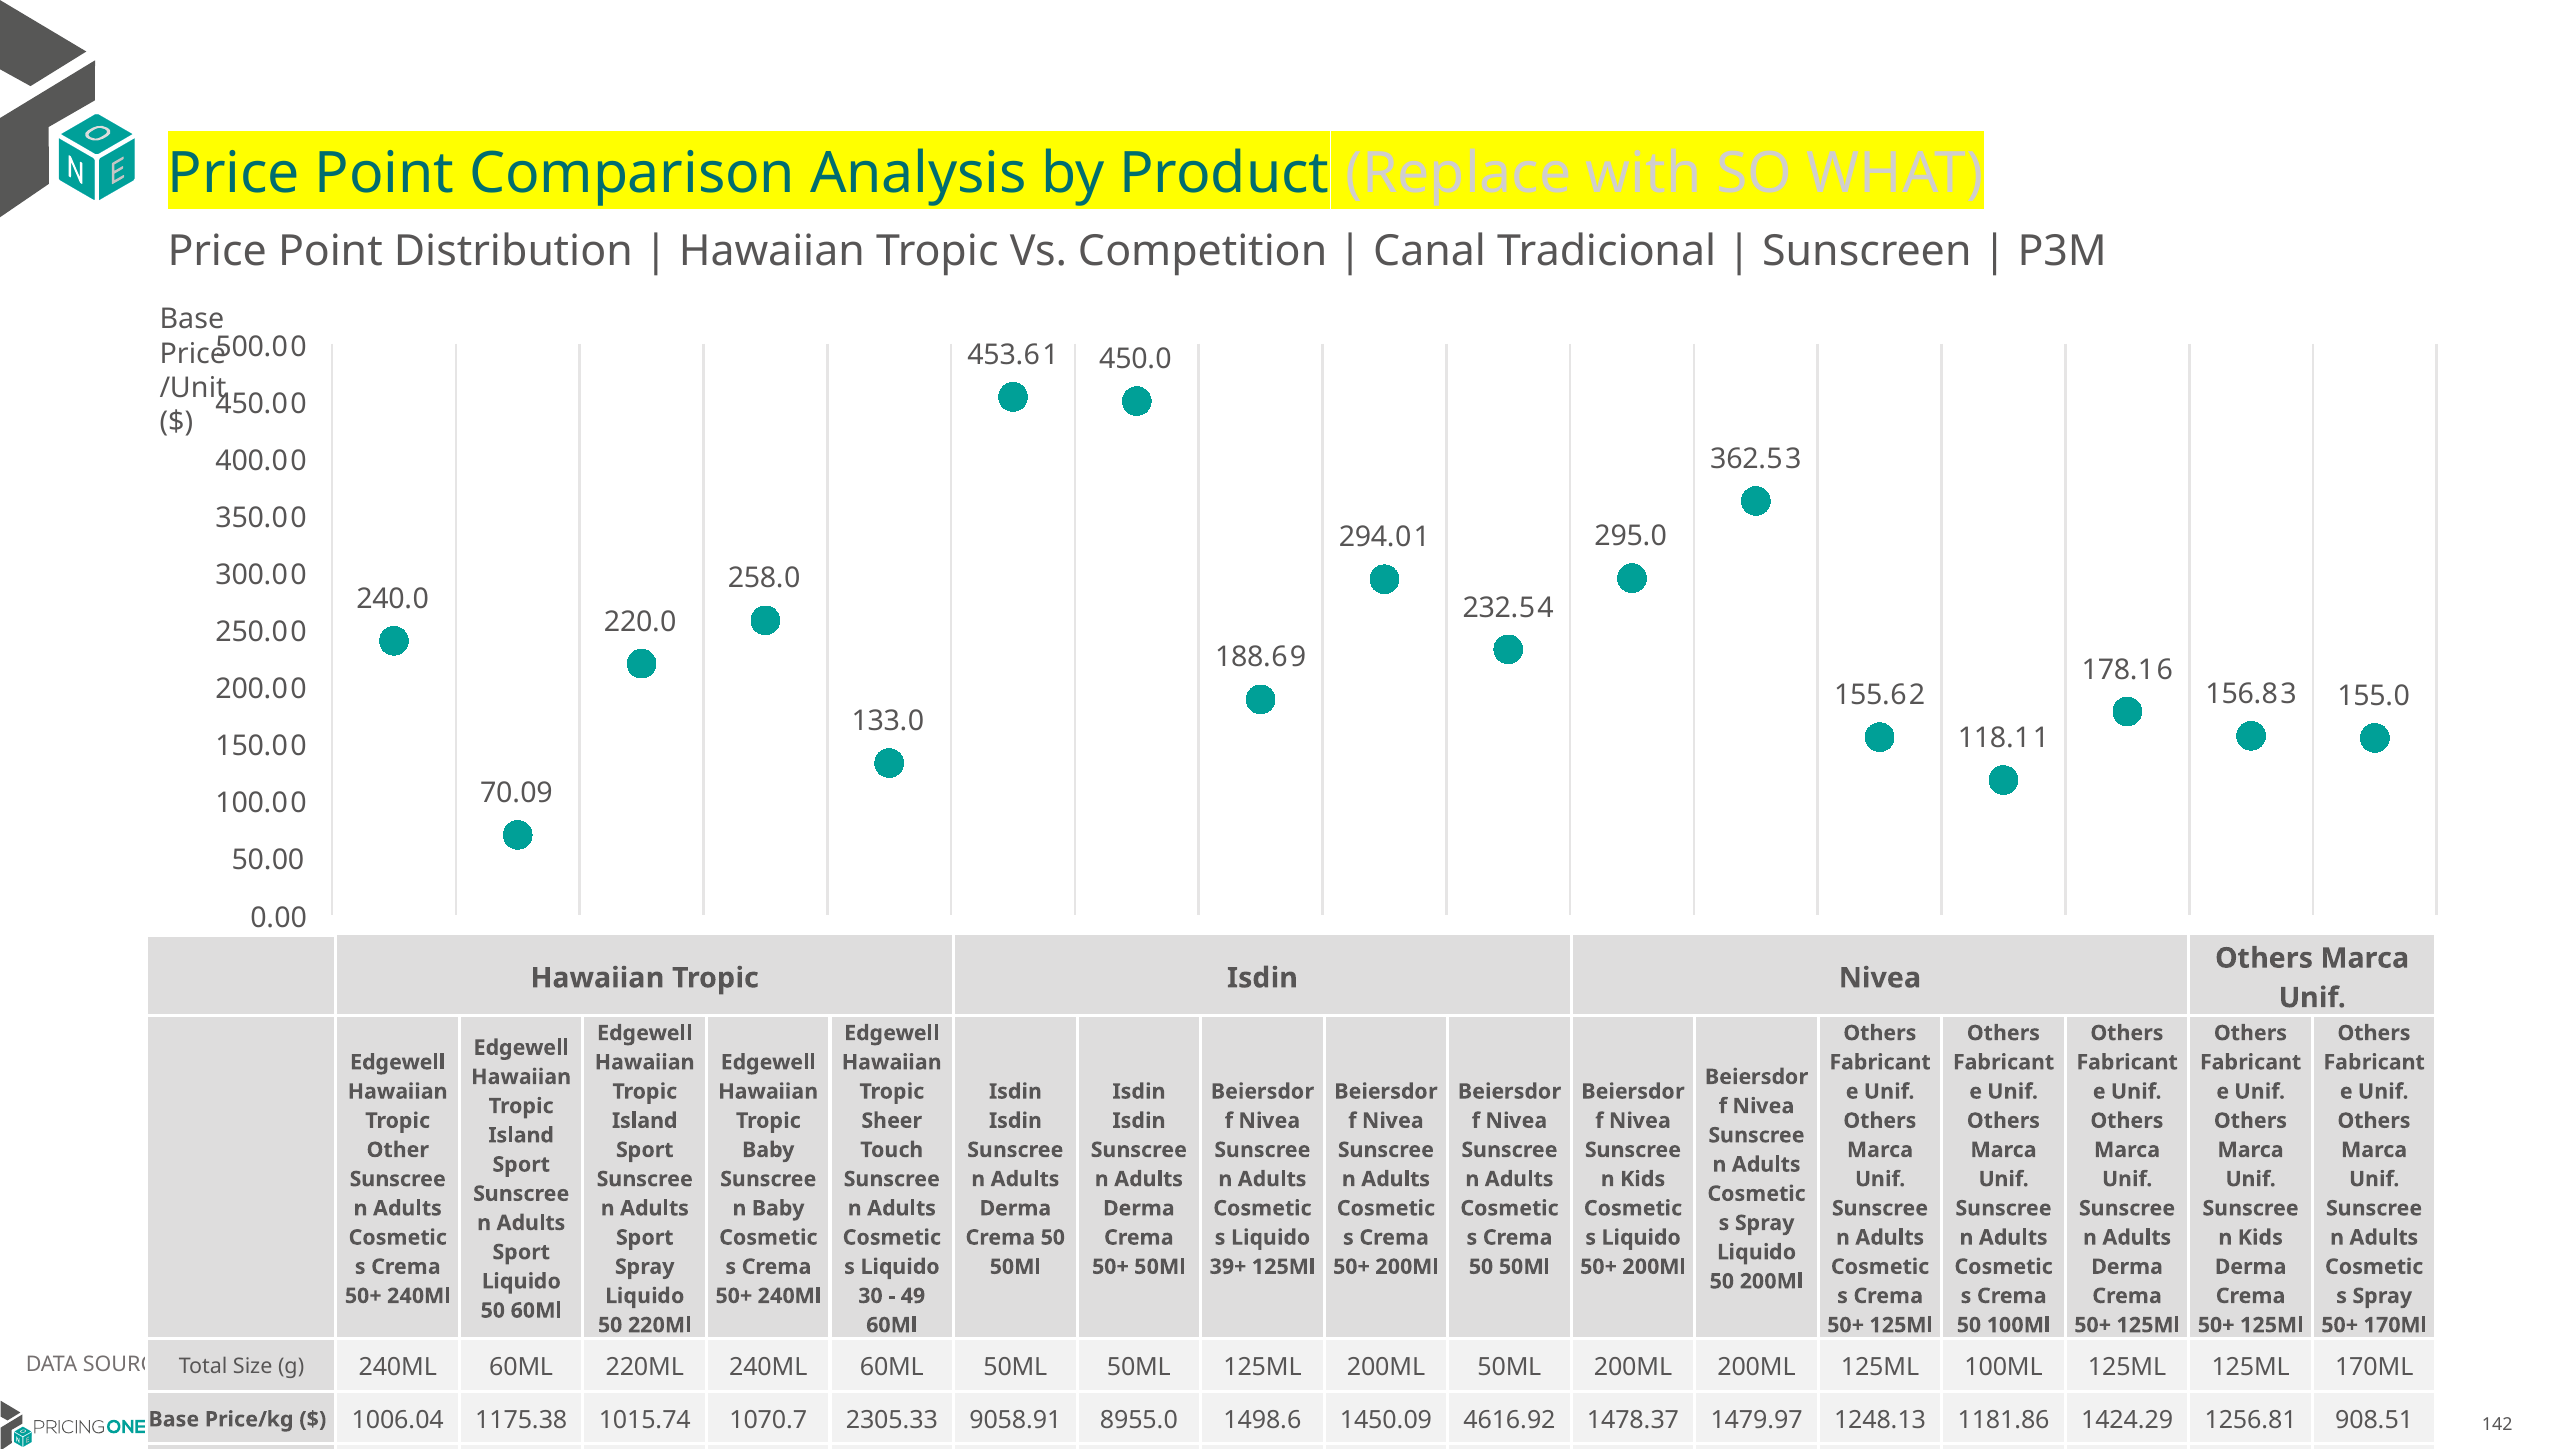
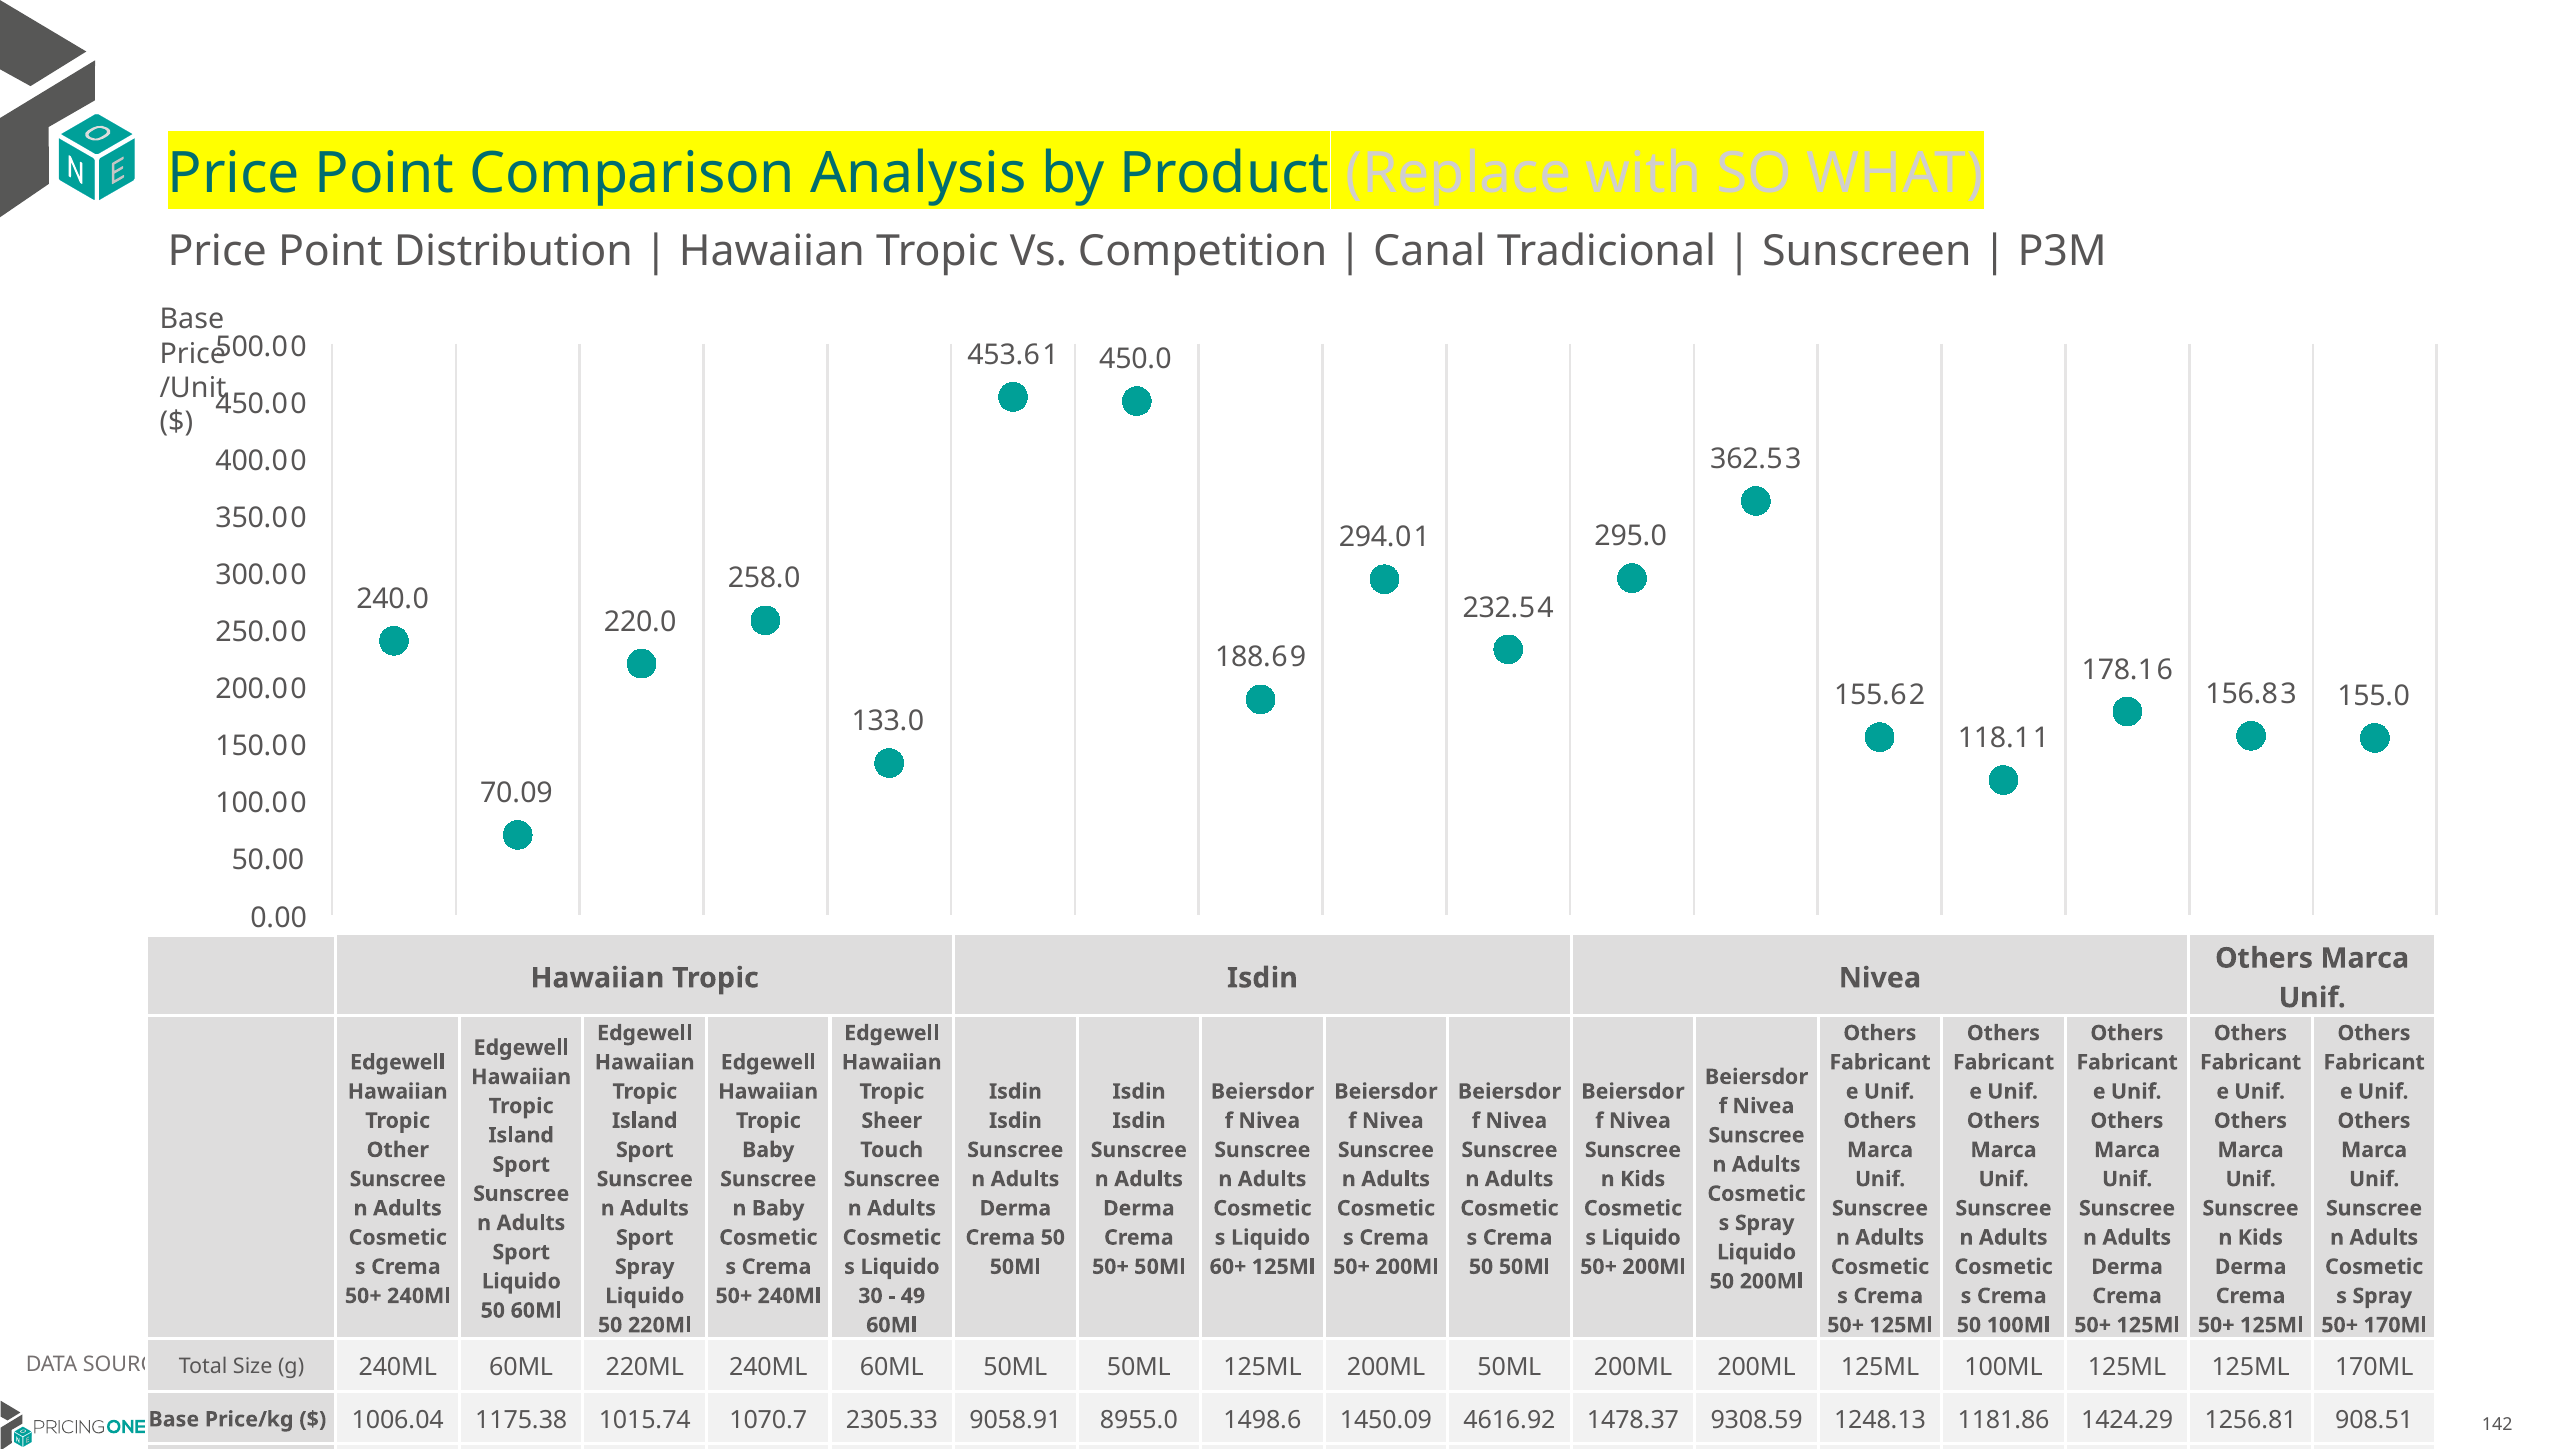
39+: 39+ -> 60+
1479.97: 1479.97 -> 9308.59
